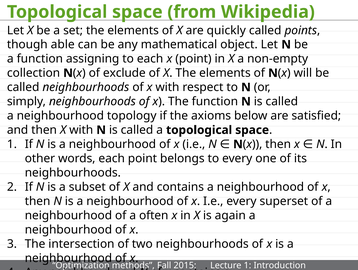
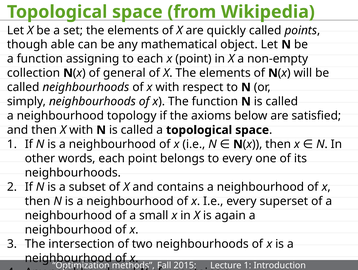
exclude: exclude -> general
often: often -> small
